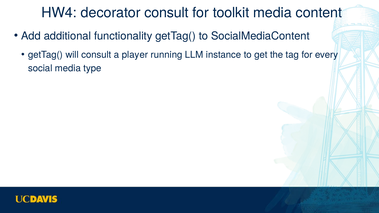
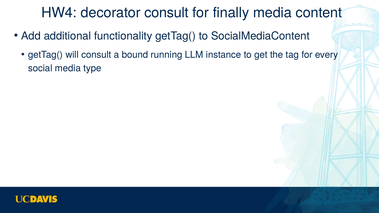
toolkit: toolkit -> finally
player: player -> bound
